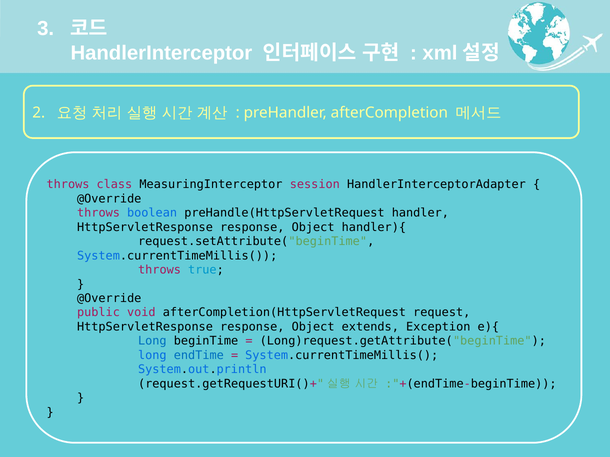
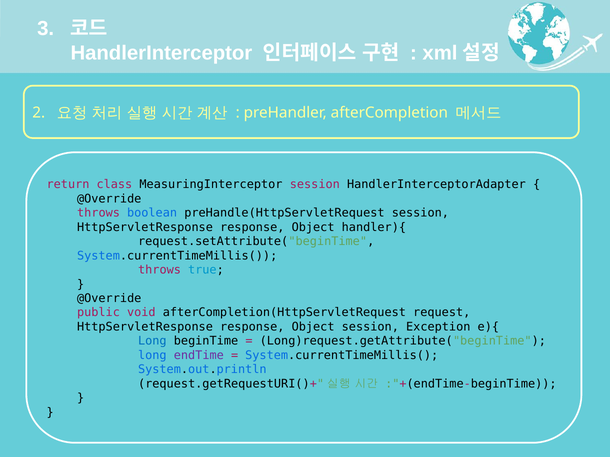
throws at (68, 185): throws -> return
preHandle(HttpServletRequest handler: handler -> session
Object extends: extends -> session
endTime colour: blue -> purple
